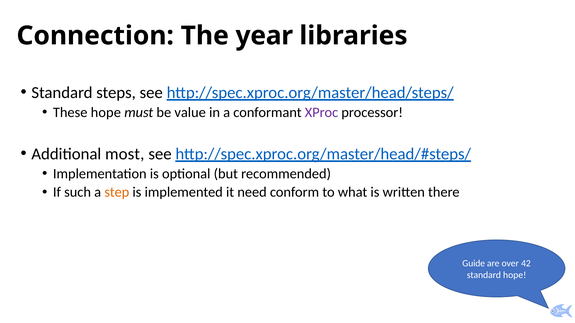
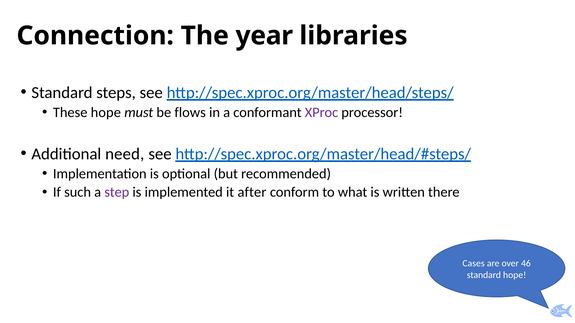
value: value -> flows
most: most -> need
step colour: orange -> purple
need: need -> after
Guide: Guide -> Cases
42: 42 -> 46
